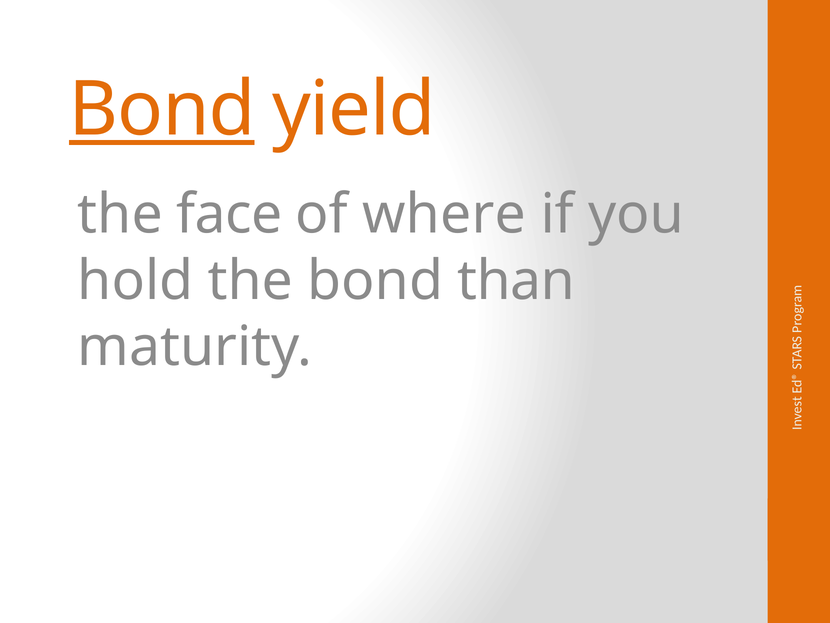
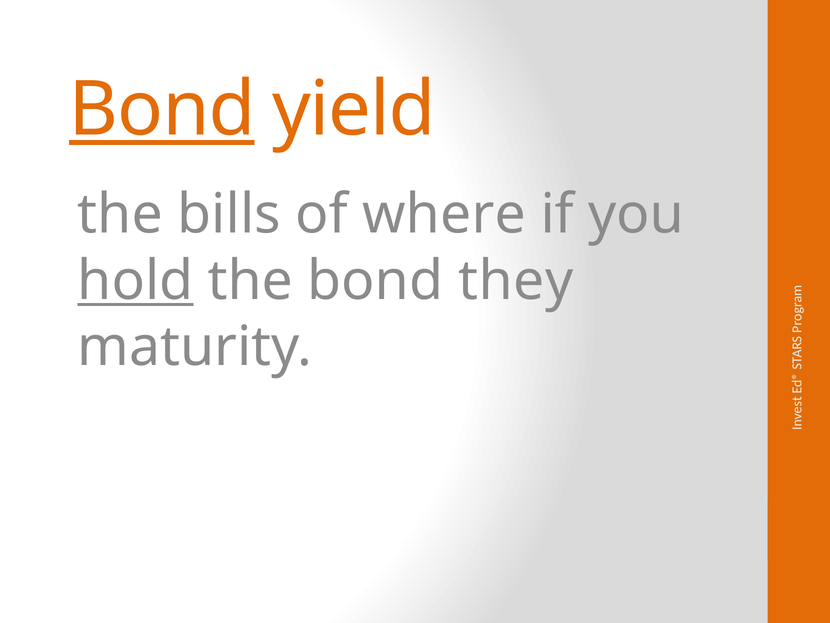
face: face -> bills
hold underline: none -> present
than: than -> they
